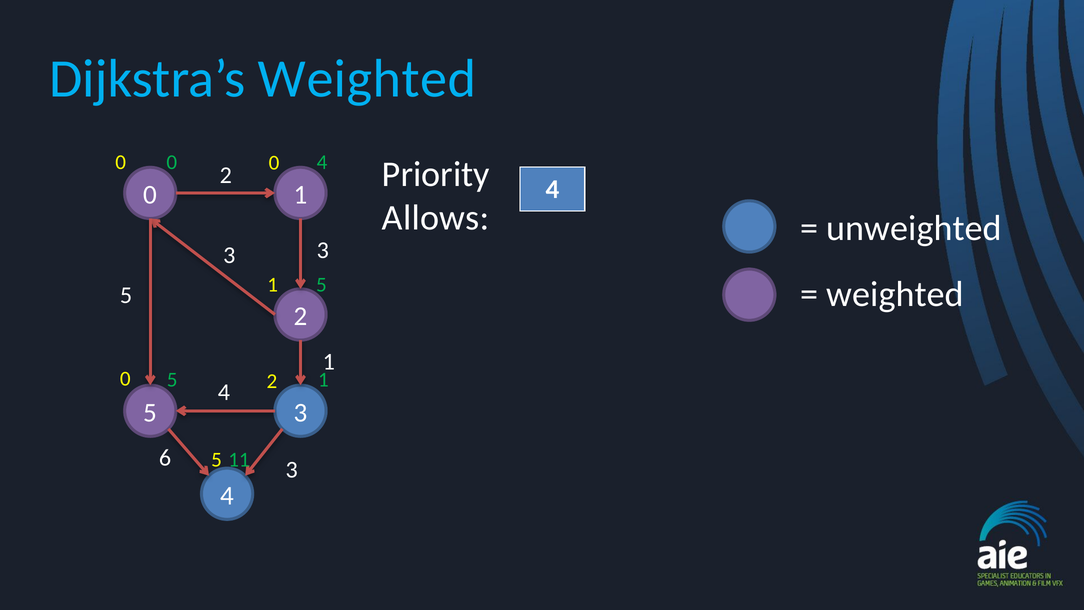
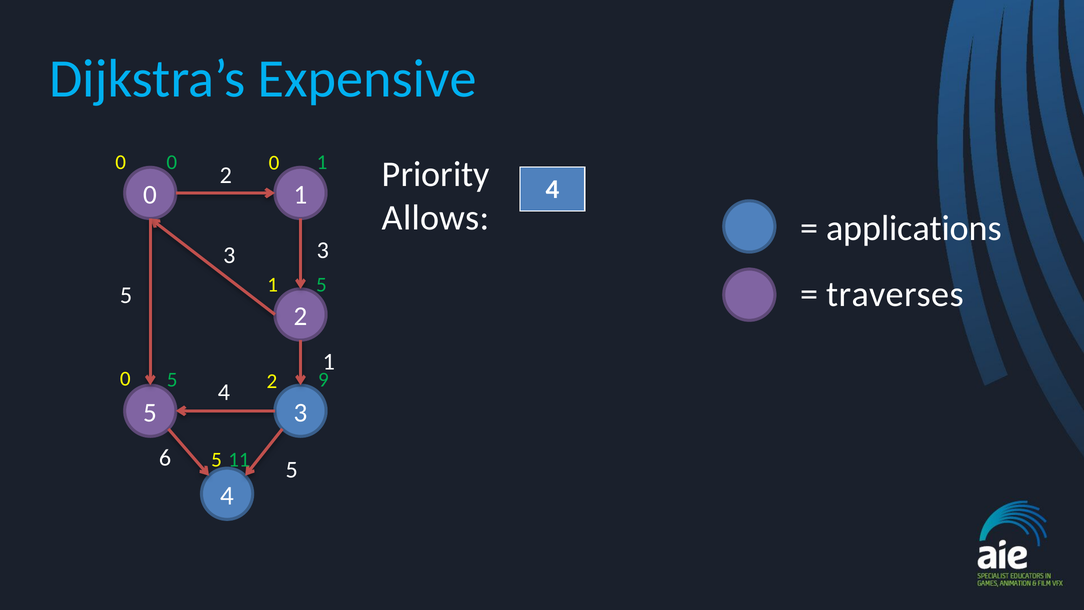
Dijkstra’s Weighted: Weighted -> Expensive
4 at (322, 162): 4 -> 1
unweighted: unweighted -> applications
weighted at (895, 294): weighted -> traverses
1 at (323, 380): 1 -> 9
6 3: 3 -> 5
